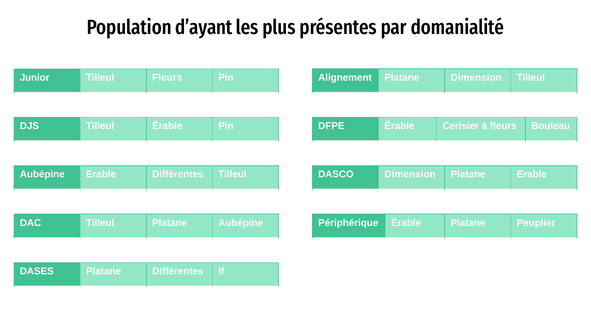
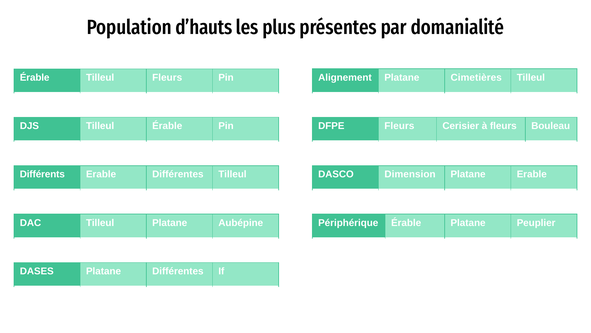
d’ayant: d’ayant -> d’hauts
Junior at (35, 77): Junior -> Érable
Platane Dimension: Dimension -> Cimetières
DFPE Érable: Érable -> Fleurs
Aubépine at (42, 174): Aubépine -> Différents
